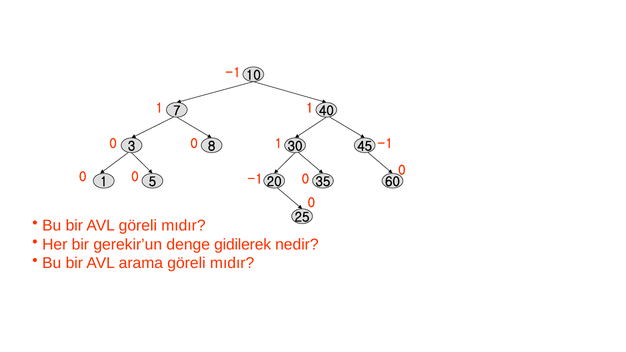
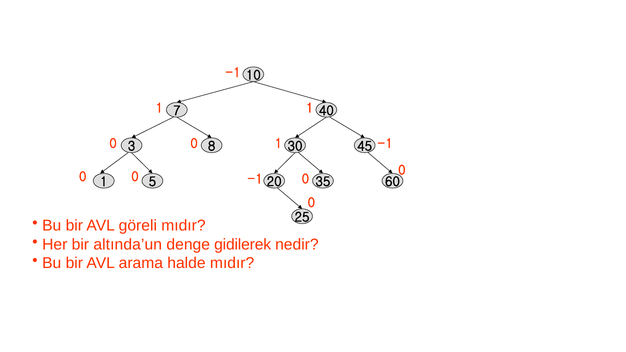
gerekir’un: gerekir’un -> altında’un
arama göreli: göreli -> halde
